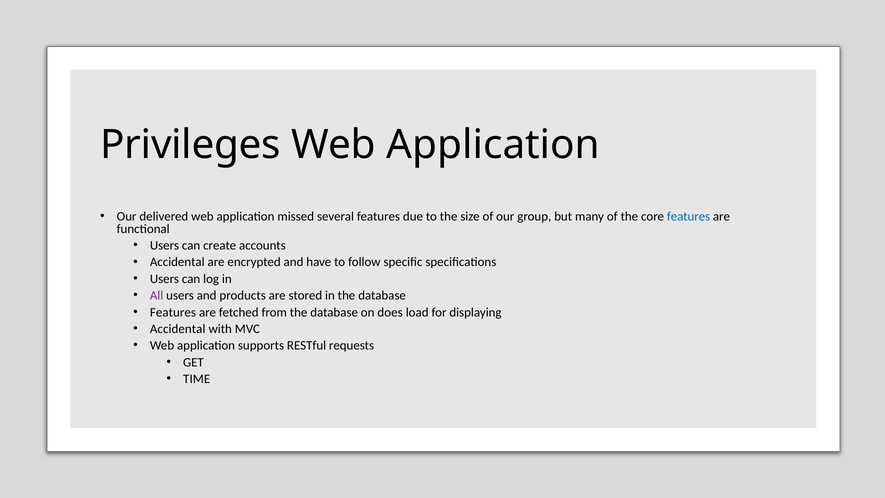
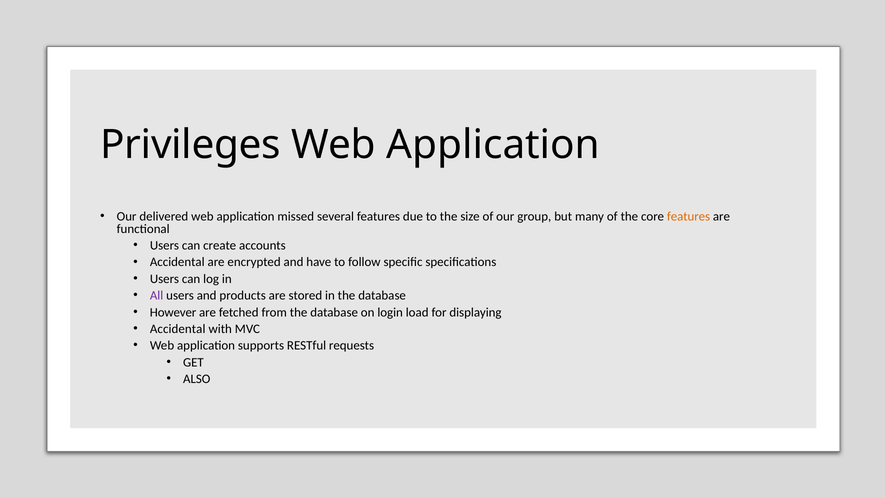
features at (689, 216) colour: blue -> orange
Features at (173, 312): Features -> However
does: does -> login
TIME: TIME -> ALSO
